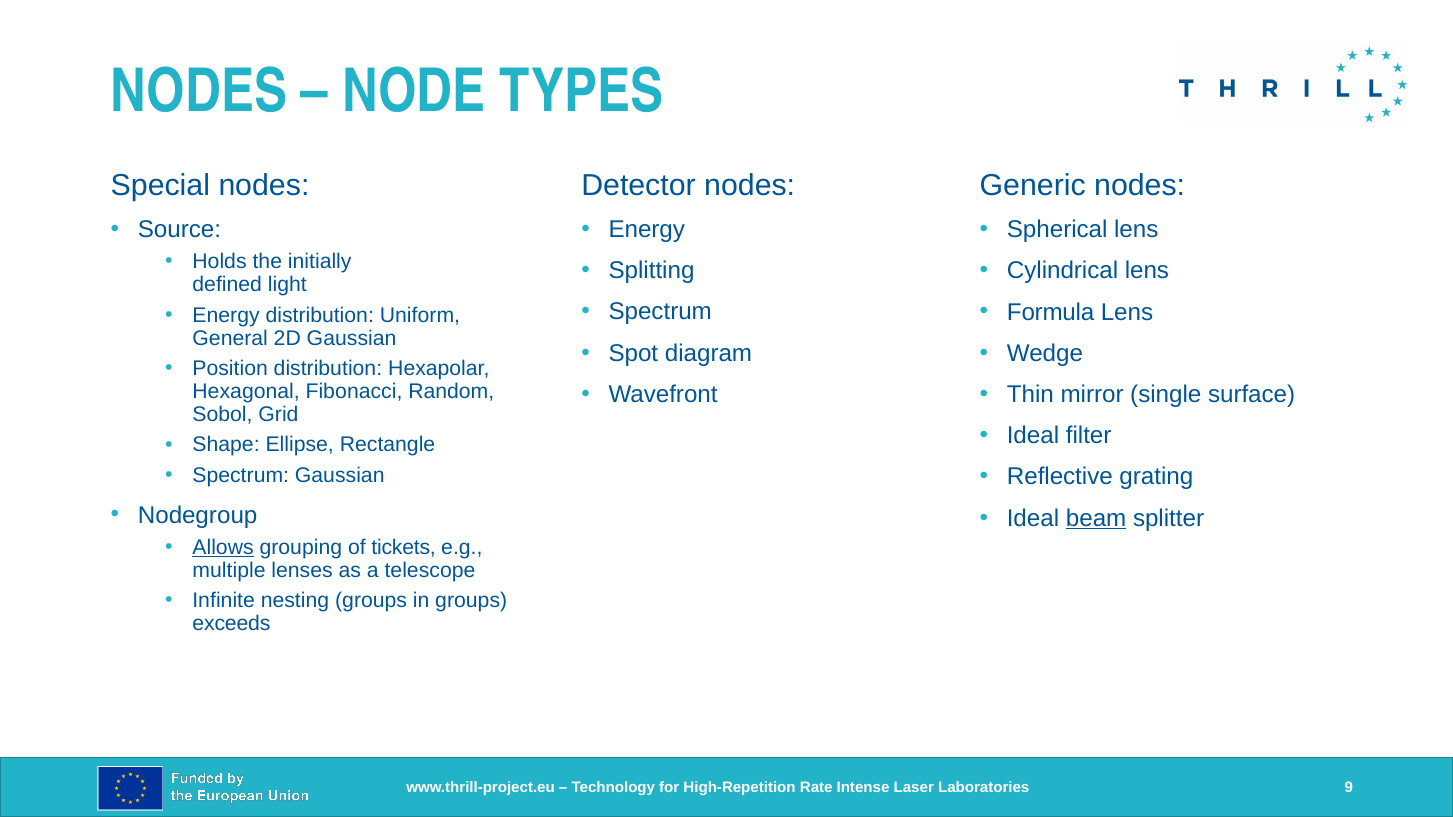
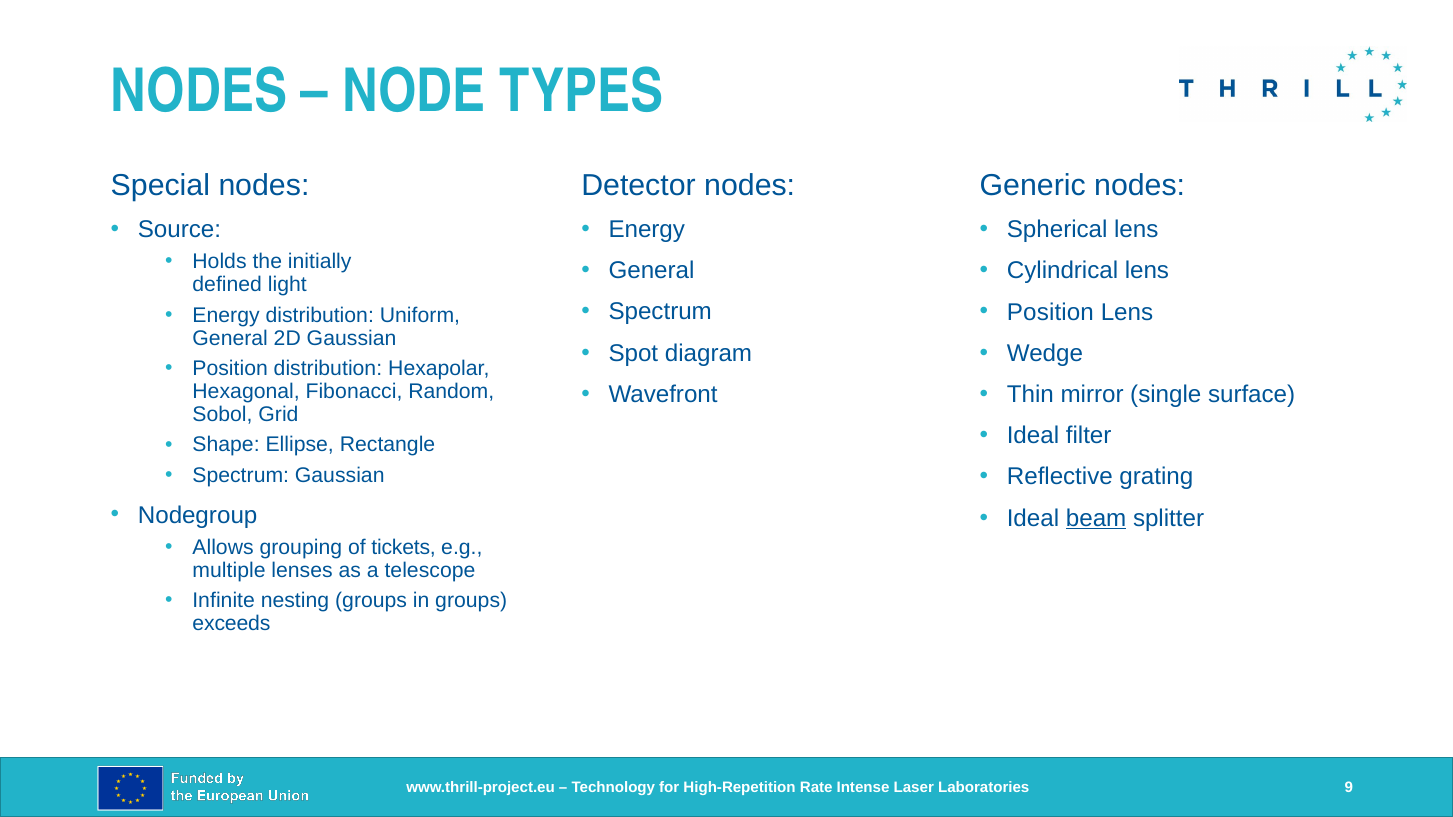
Splitting at (652, 271): Splitting -> General
Formula at (1051, 312): Formula -> Position
Allows underline: present -> none
